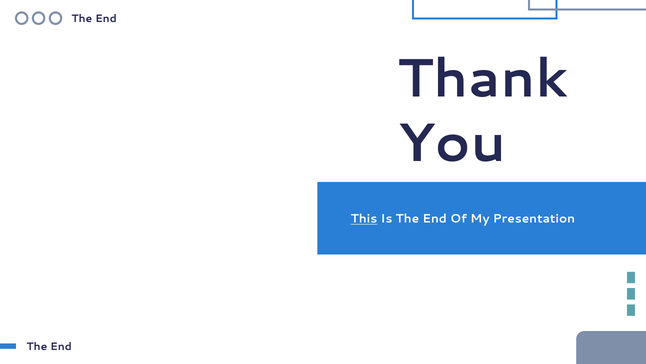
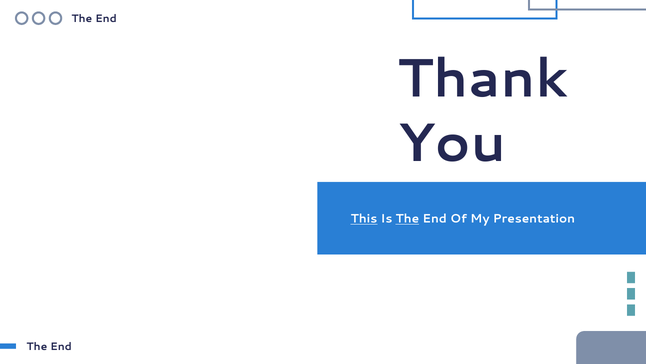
The at (407, 219) underline: none -> present
